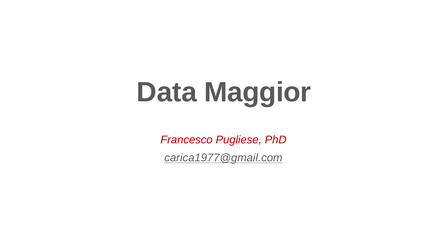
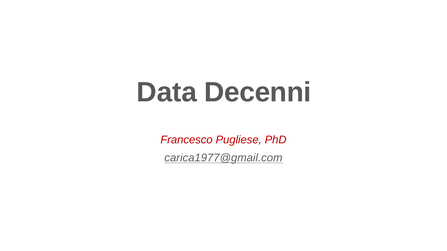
Maggior: Maggior -> Decenni
